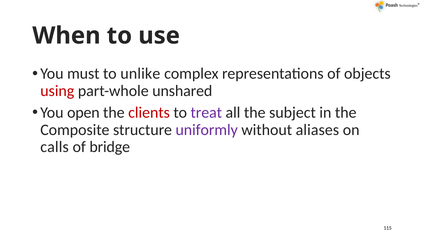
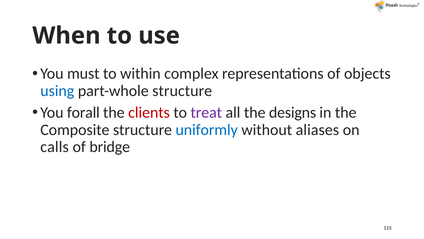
unlike: unlike -> within
using colour: red -> blue
part-whole unshared: unshared -> structure
open: open -> forall
subject: subject -> designs
uniformly colour: purple -> blue
